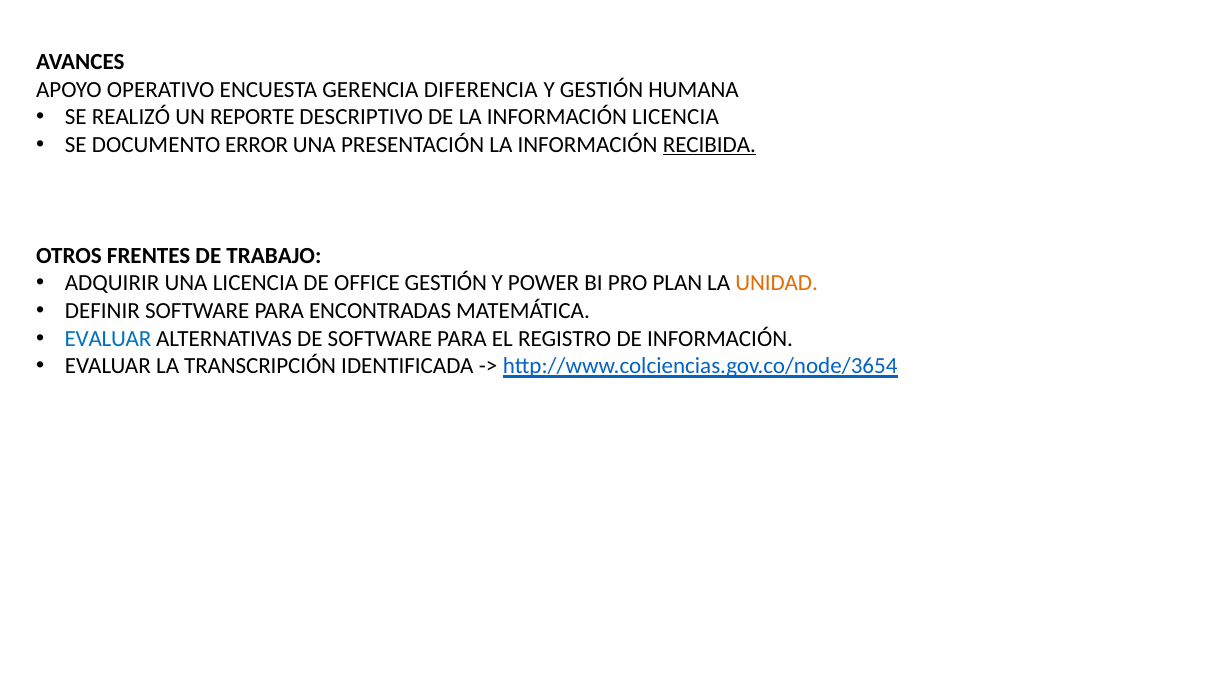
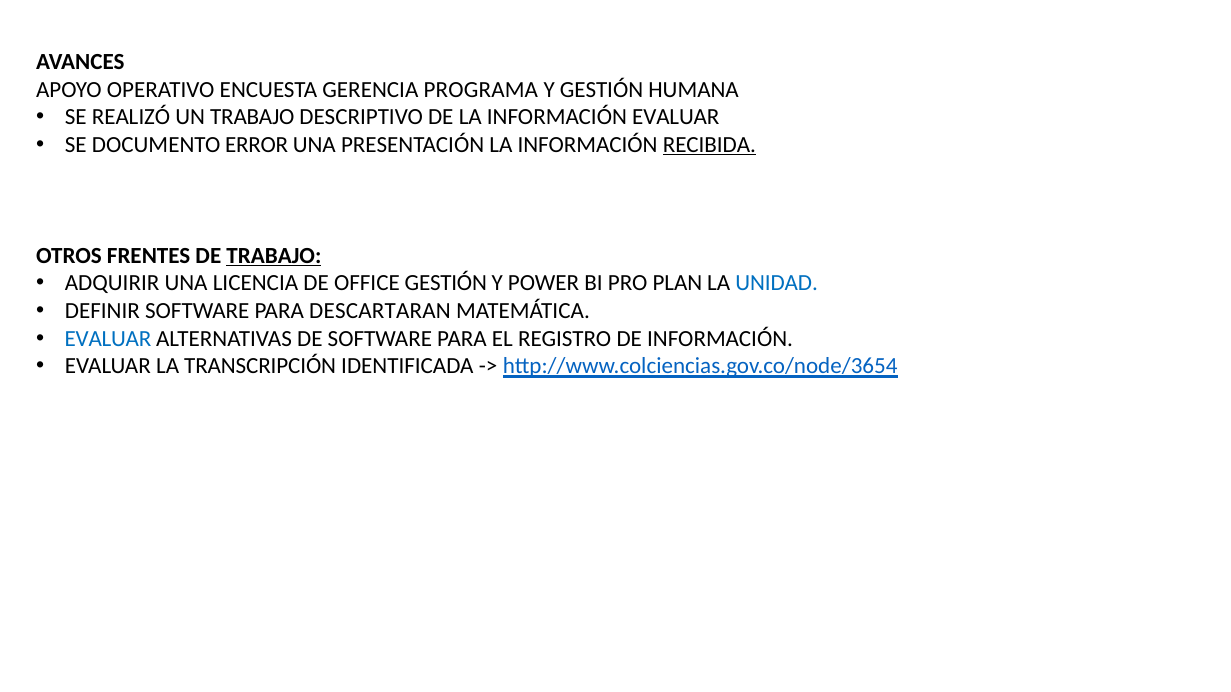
DIFERENCIA: DIFERENCIA -> PROGRAMA
UN REPORTE: REPORTE -> TRABAJO
INFORMACIÓN LICENCIA: LICENCIA -> EVALUAR
TRABAJO at (274, 256) underline: none -> present
UNIDAD colour: orange -> blue
ENCONTRADAS: ENCONTRADAS -> DESCARTARAN
